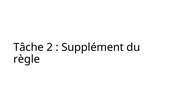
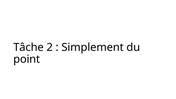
Supplément: Supplément -> Simplement
règle: règle -> point
